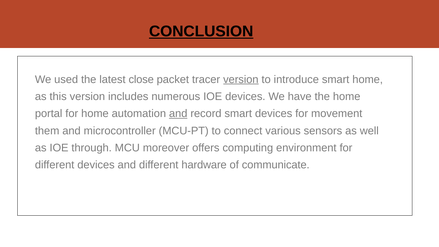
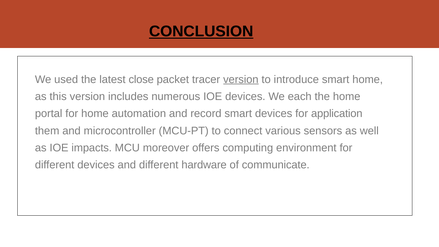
have: have -> each
and at (178, 114) underline: present -> none
movement: movement -> application
through: through -> impacts
